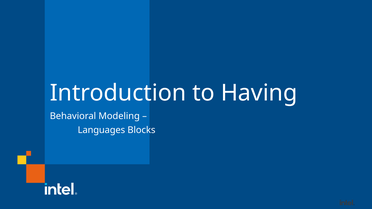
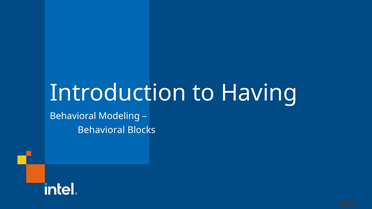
Languages at (101, 130): Languages -> Behavioral
